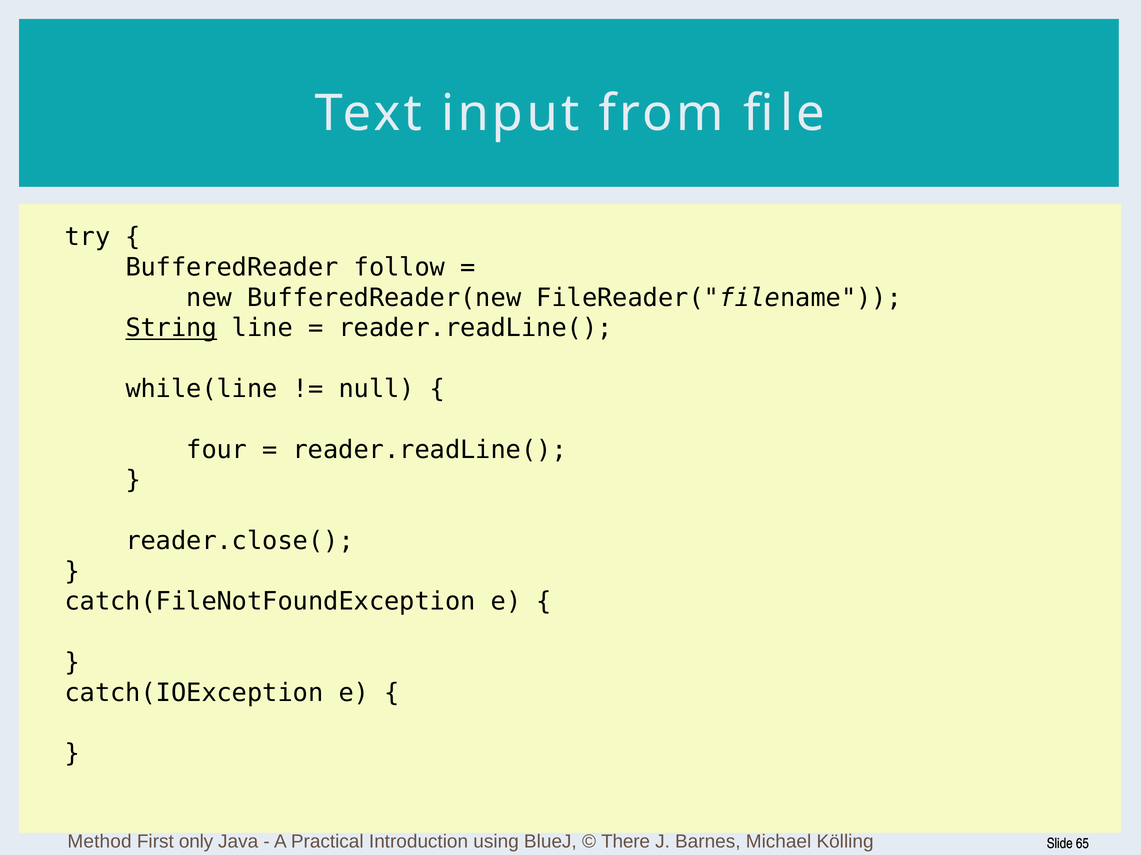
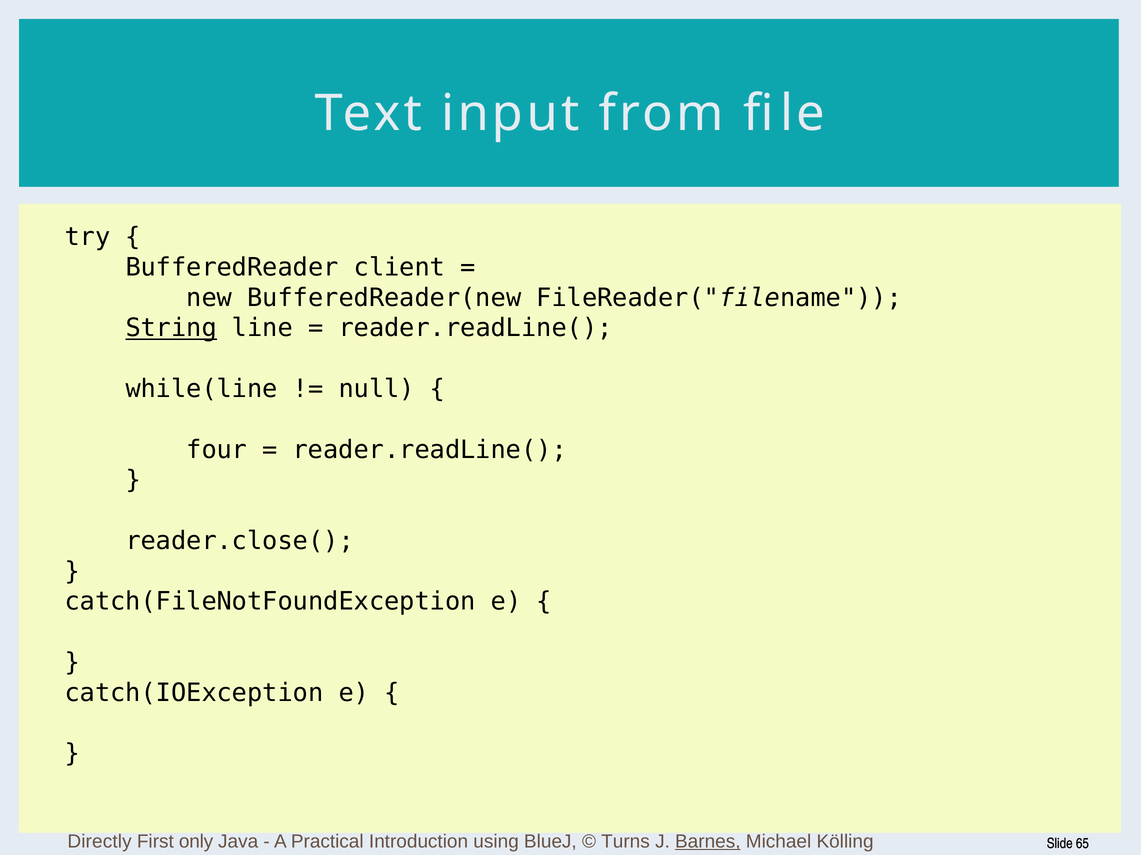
follow: follow -> client
Method: Method -> Directly
There: There -> Turns
Barnes underline: none -> present
